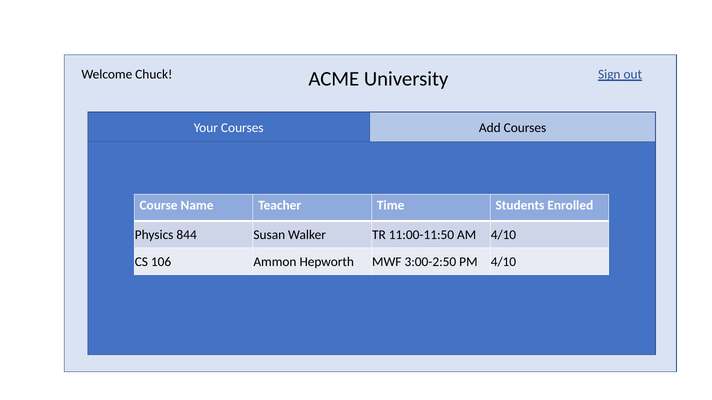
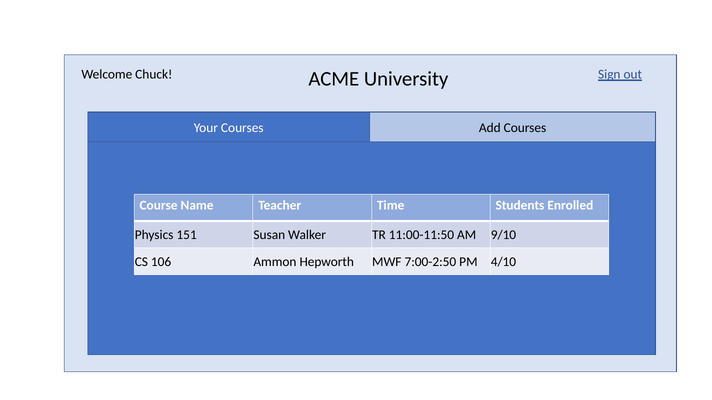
844: 844 -> 151
AM 4/10: 4/10 -> 9/10
3:00-2:50: 3:00-2:50 -> 7:00-2:50
